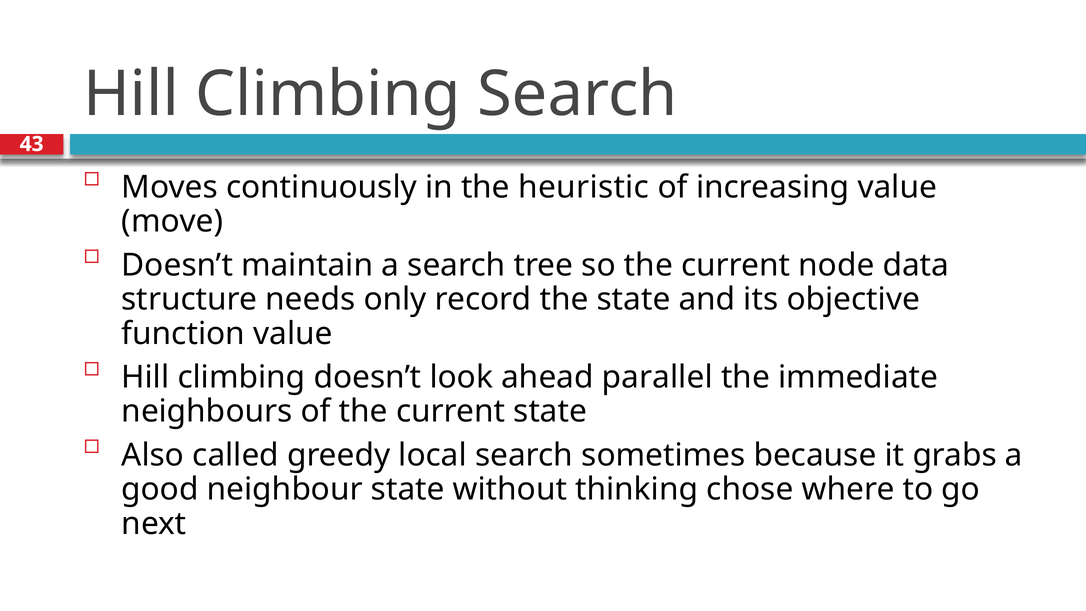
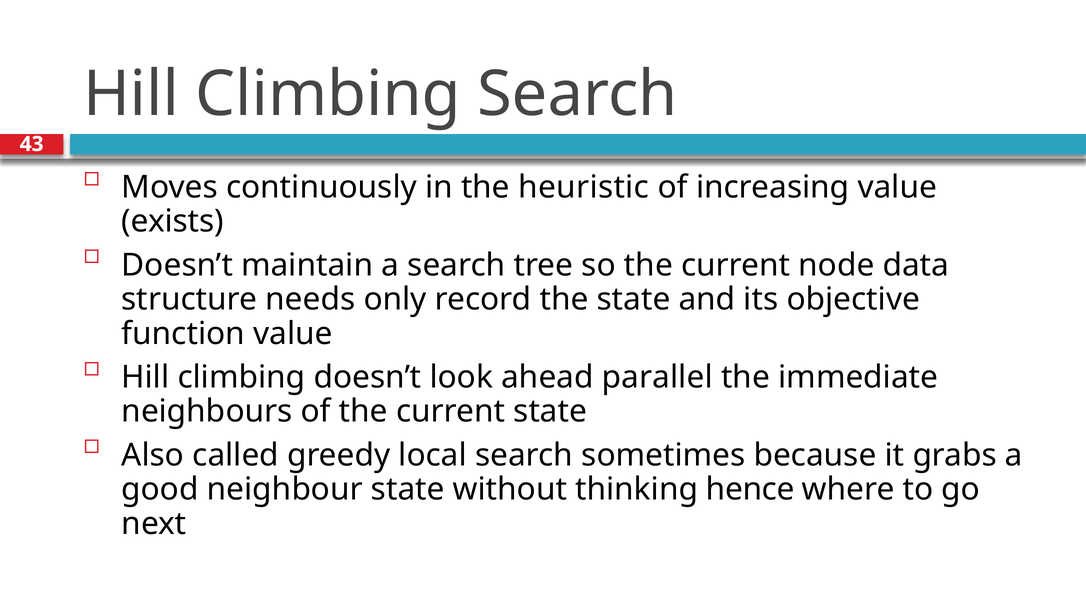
move: move -> exists
chose: chose -> hence
